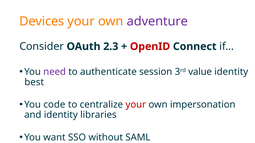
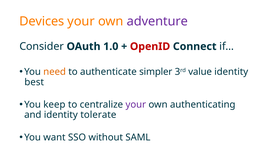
2.3: 2.3 -> 1.0
need colour: purple -> orange
session: session -> simpler
code: code -> keep
your at (136, 105) colour: red -> purple
impersonation: impersonation -> authenticating
libraries: libraries -> tolerate
